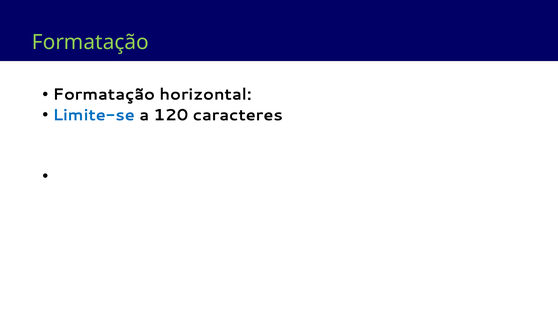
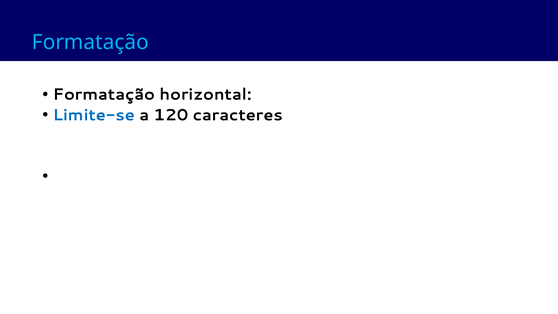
Formatação at (90, 42) colour: light green -> light blue
